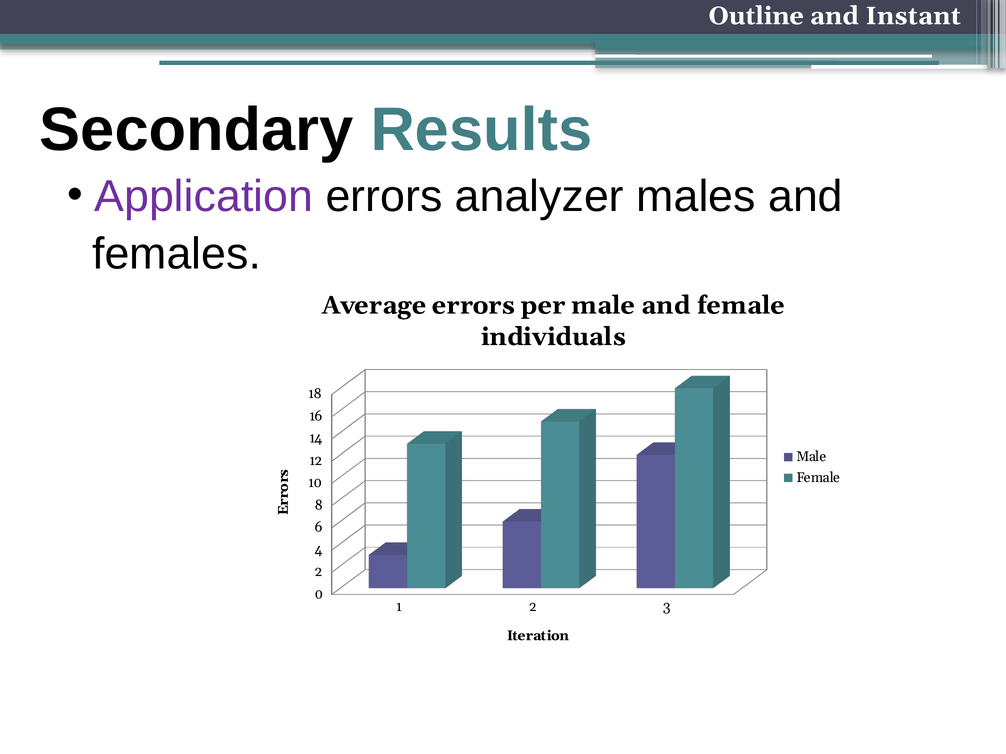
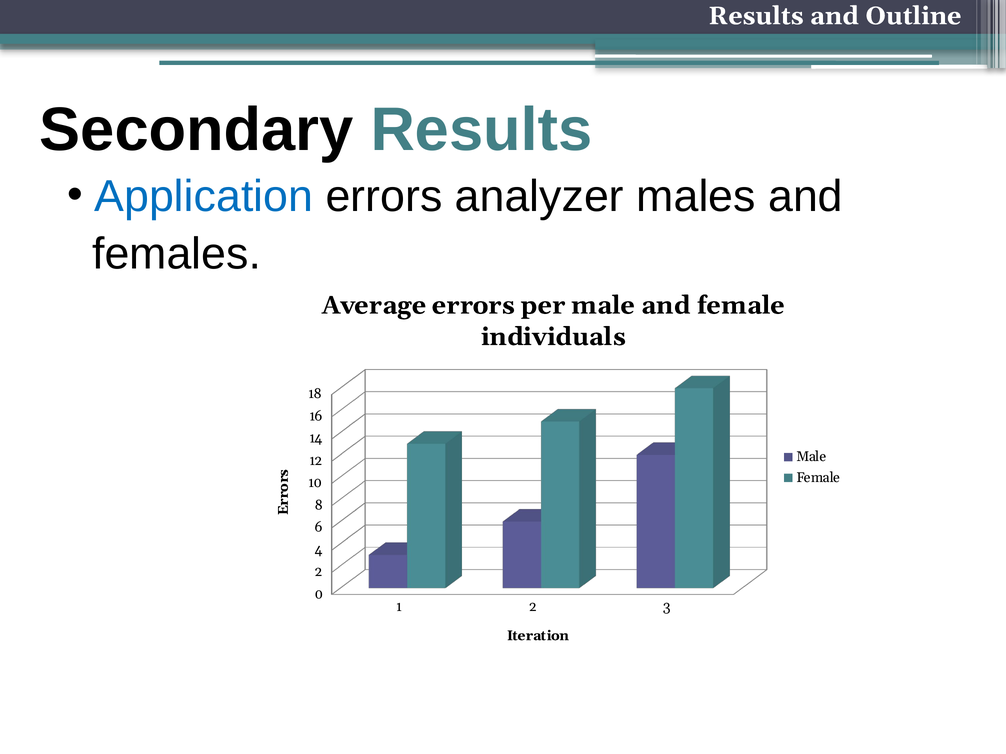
Outline at (756, 16): Outline -> Results
Instant: Instant -> Outline
Application colour: purple -> blue
